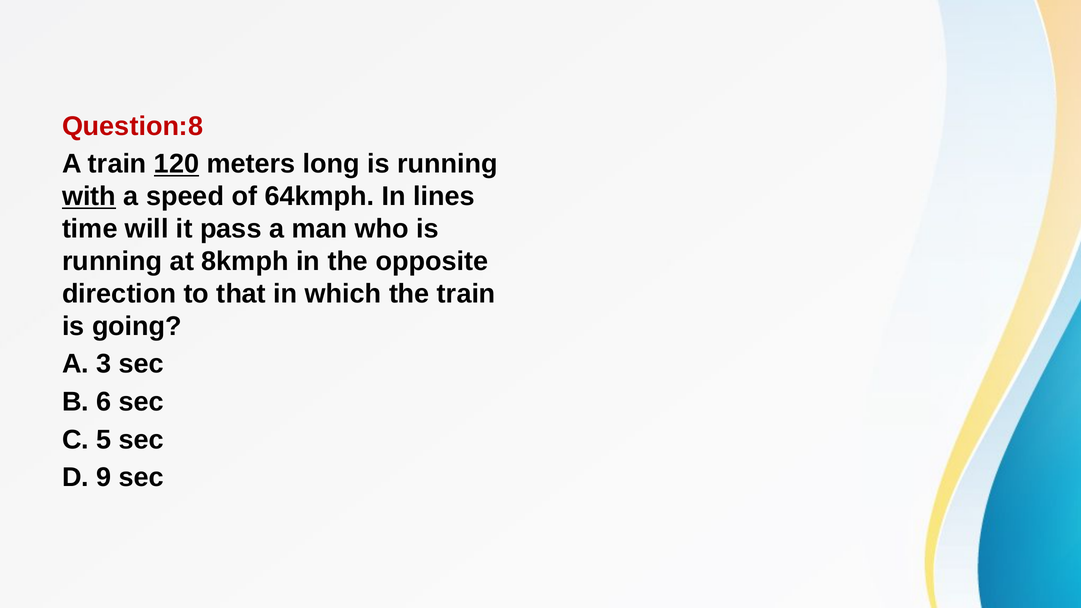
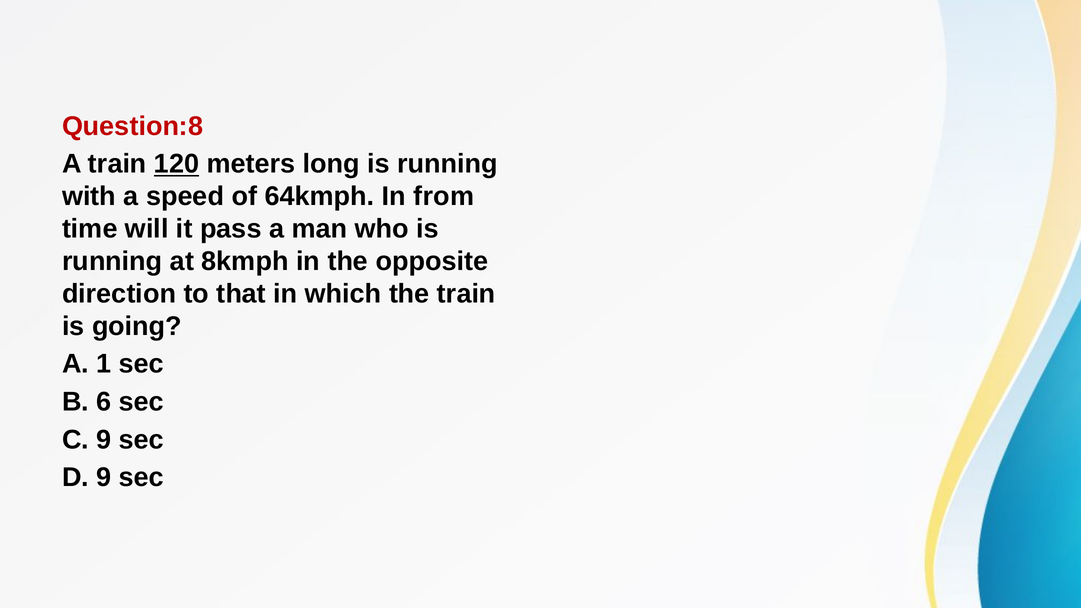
with underline: present -> none
lines: lines -> from
3: 3 -> 1
C 5: 5 -> 9
